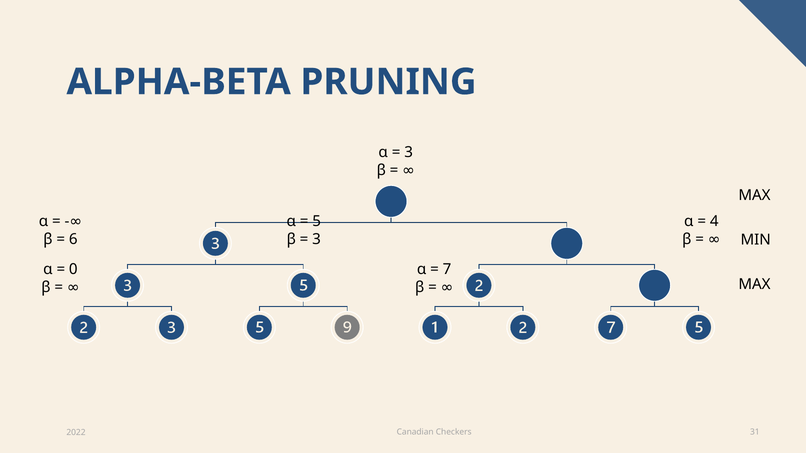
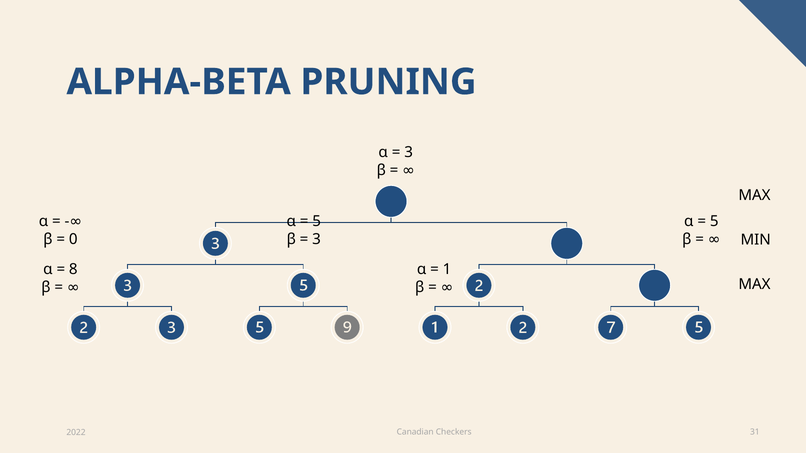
4 at (714, 221): 4 -> 5
6: 6 -> 0
0: 0 -> 8
7: 7 -> 1
